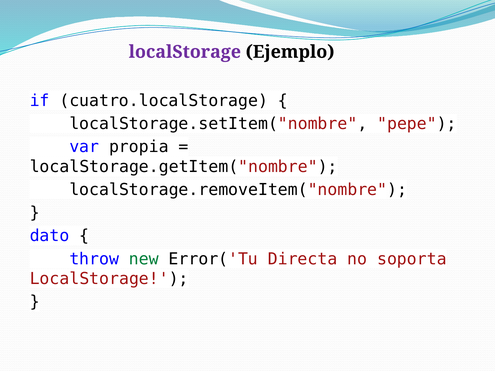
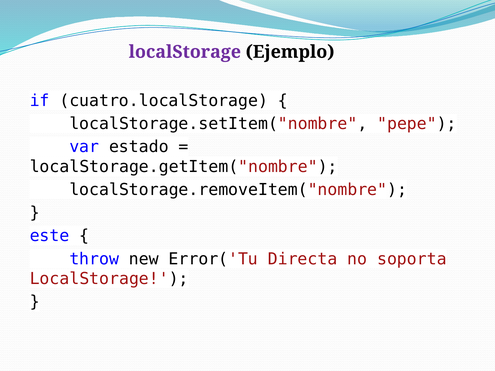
propia: propia -> estado
dato: dato -> este
new colour: green -> black
